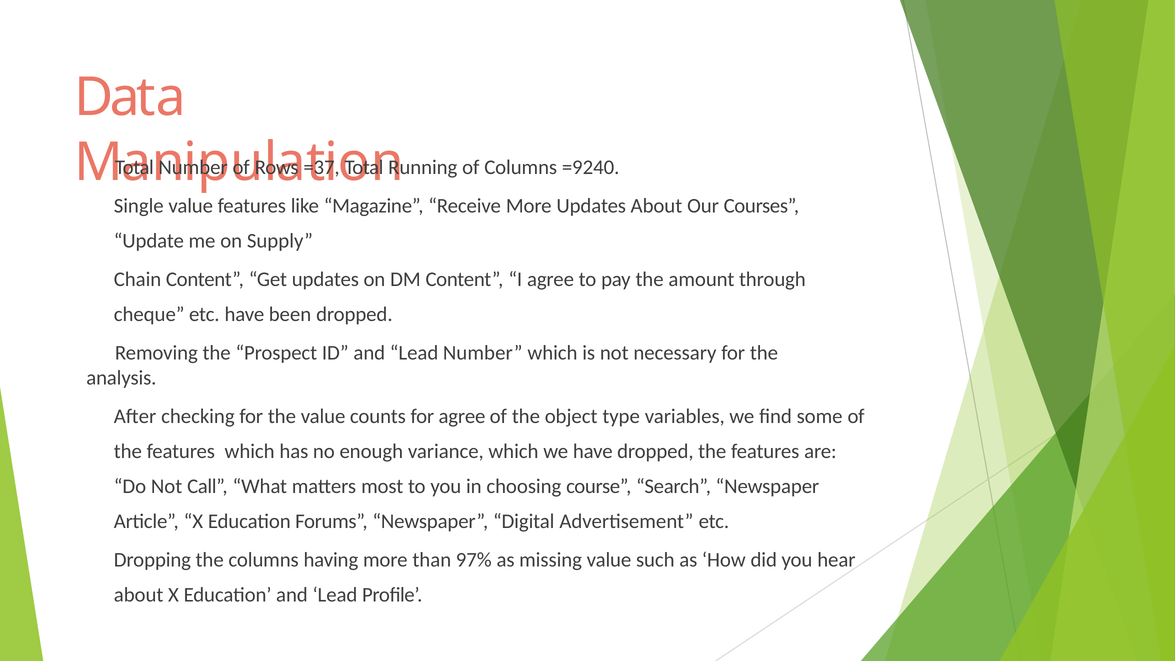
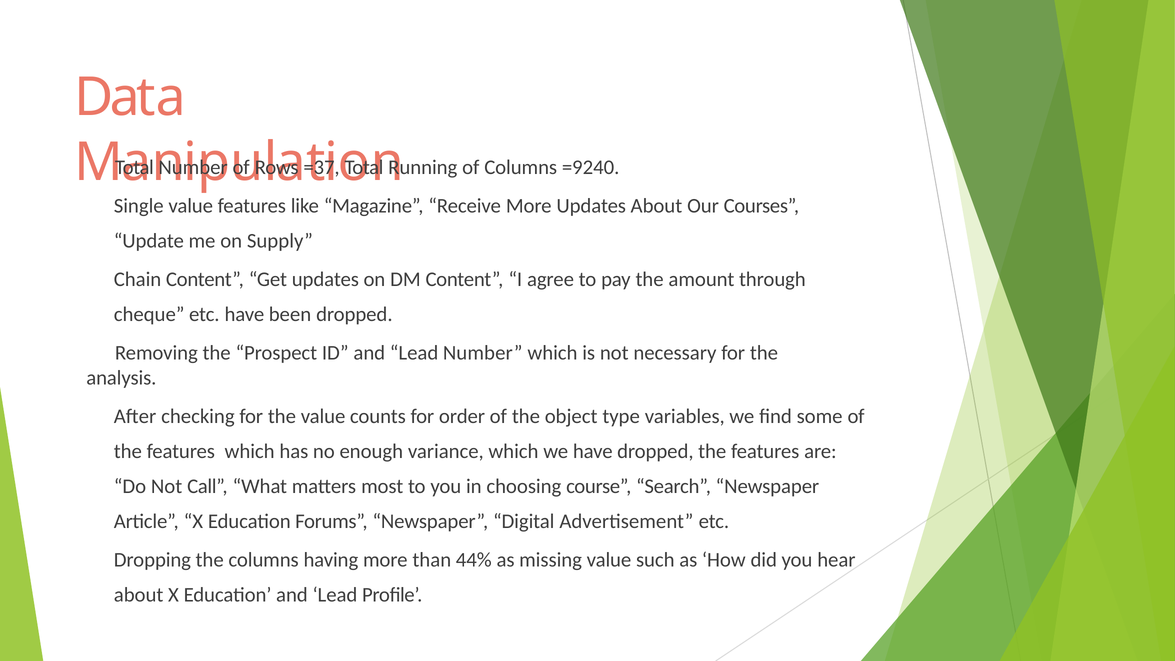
for agree: agree -> order
97%: 97% -> 44%
